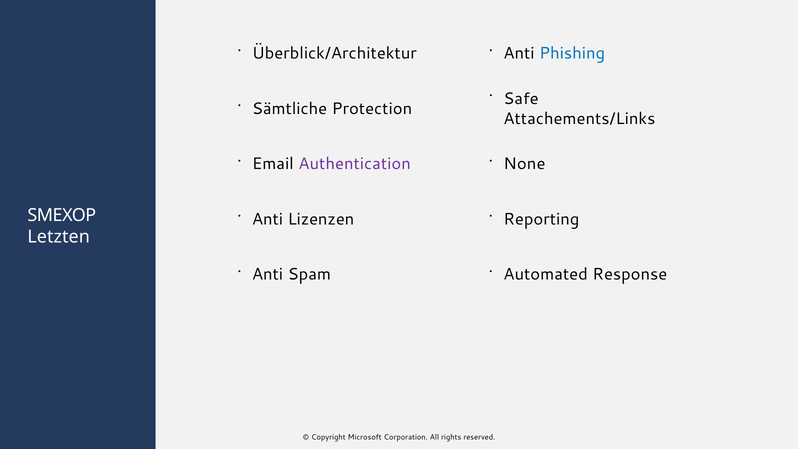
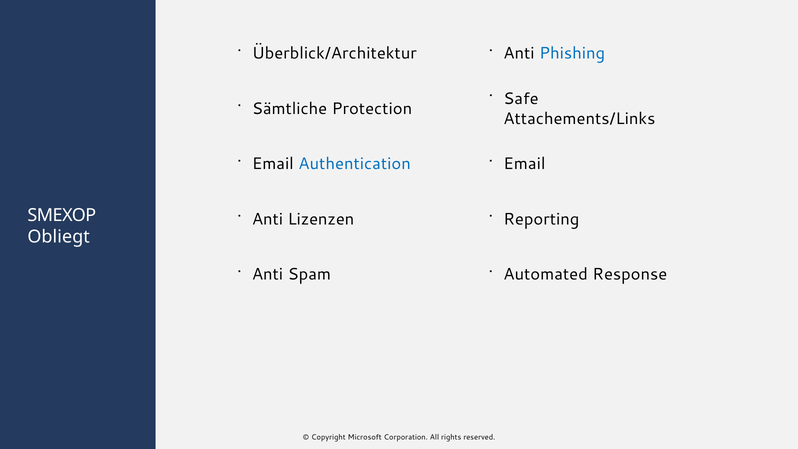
Authentication colour: purple -> blue
None at (524, 164): None -> Email
Letzten: Letzten -> Obliegt
